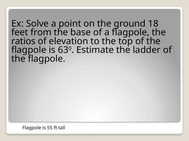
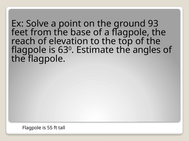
18: 18 -> 93
ratios: ratios -> reach
ladder: ladder -> angles
